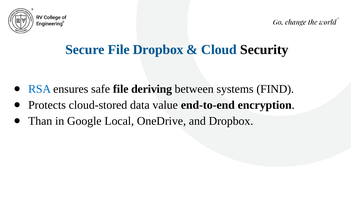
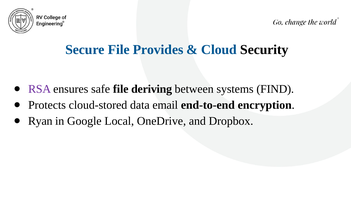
File Dropbox: Dropbox -> Provides
RSA colour: blue -> purple
value: value -> email
Than: Than -> Ryan
